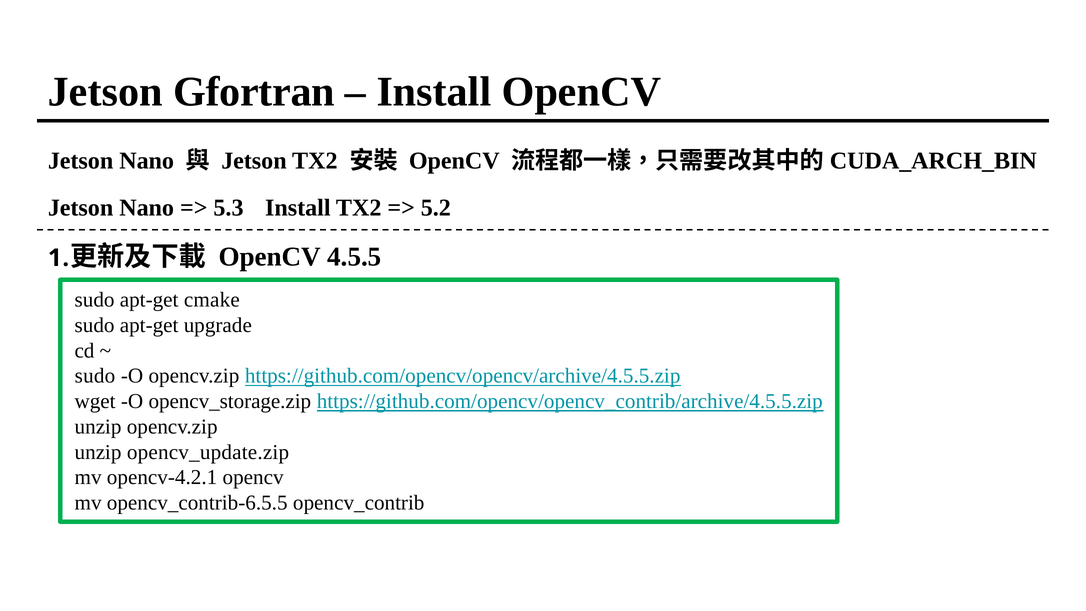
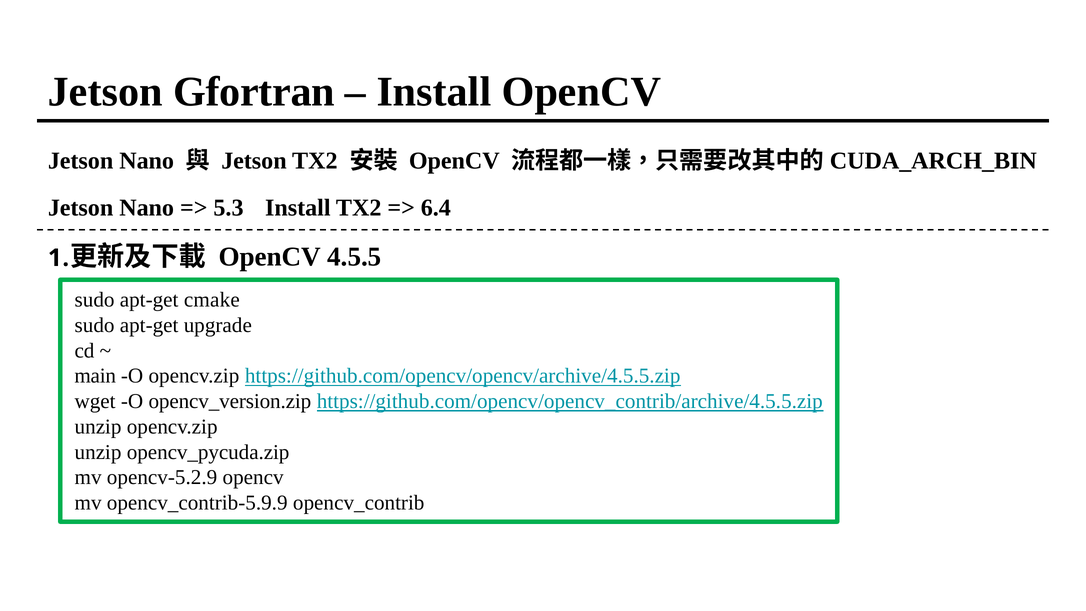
5.2: 5.2 -> 6.4
sudo at (95, 376): sudo -> main
opencv_storage.zip: opencv_storage.zip -> opencv_version.zip
opencv_update.zip: opencv_update.zip -> opencv_pycuda.zip
opencv-4.2.1: opencv-4.2.1 -> opencv-5.2.9
opencv_contrib-6.5.5: opencv_contrib-6.5.5 -> opencv_contrib-5.9.9
